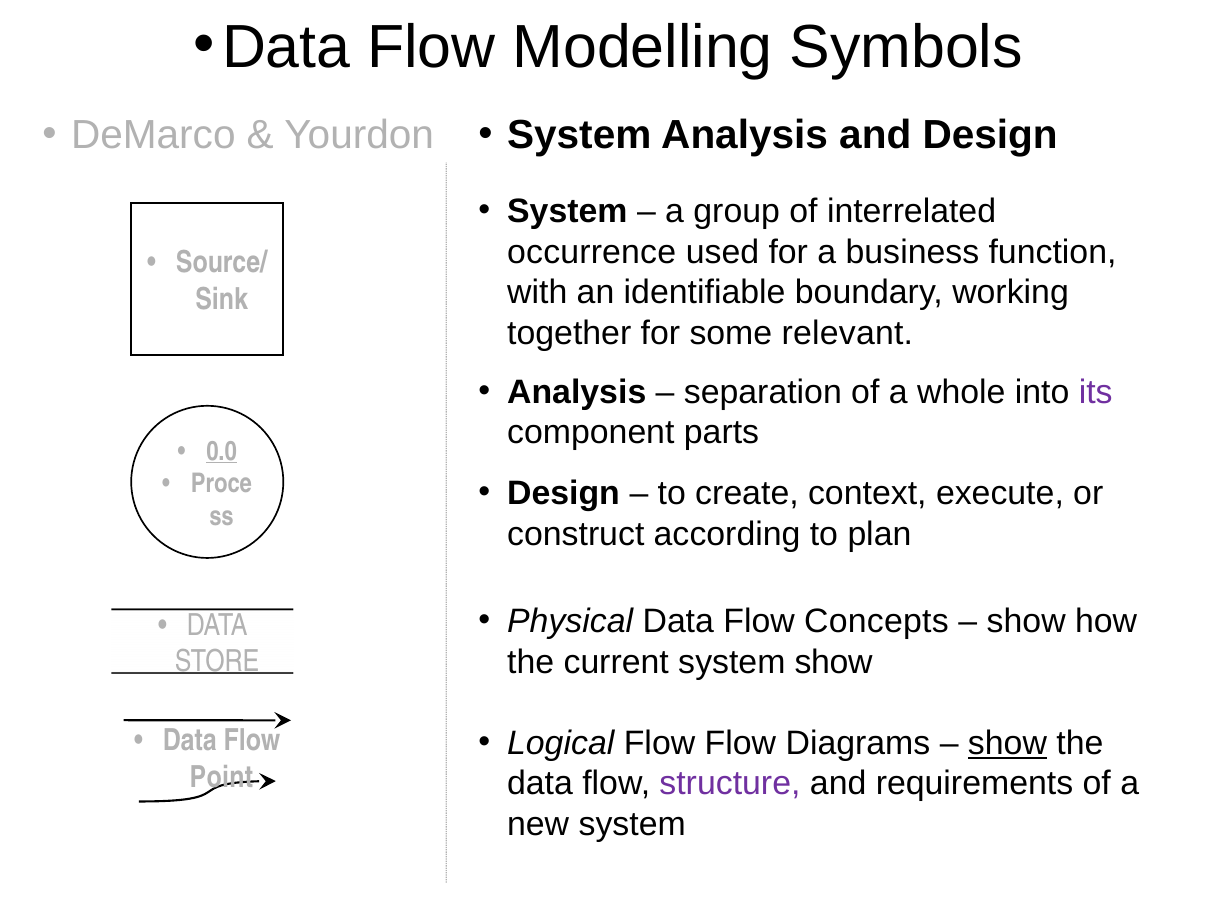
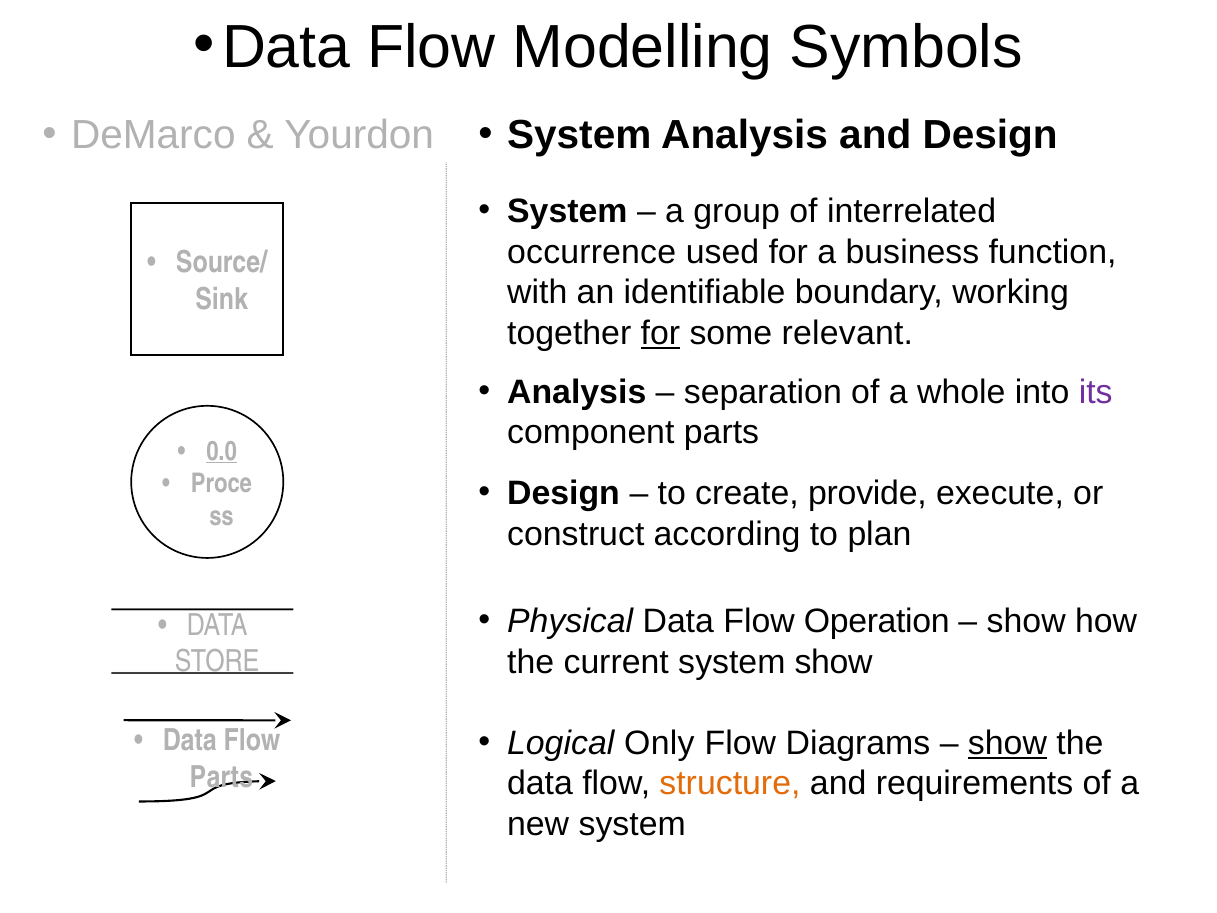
for at (660, 333) underline: none -> present
context: context -> provide
Concepts: Concepts -> Operation
Logical Flow: Flow -> Only
Point at (221, 777): Point -> Parts
structure colour: purple -> orange
